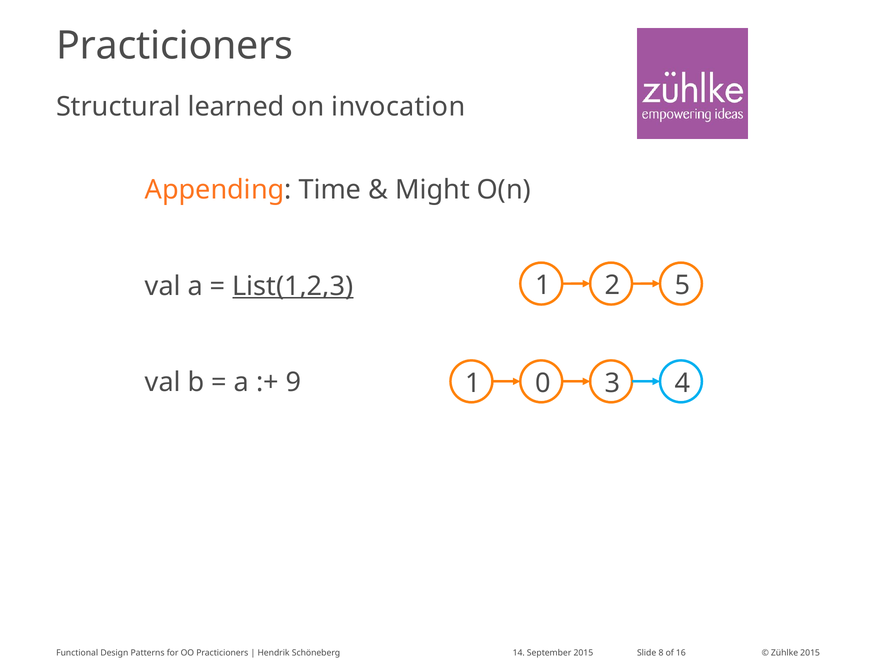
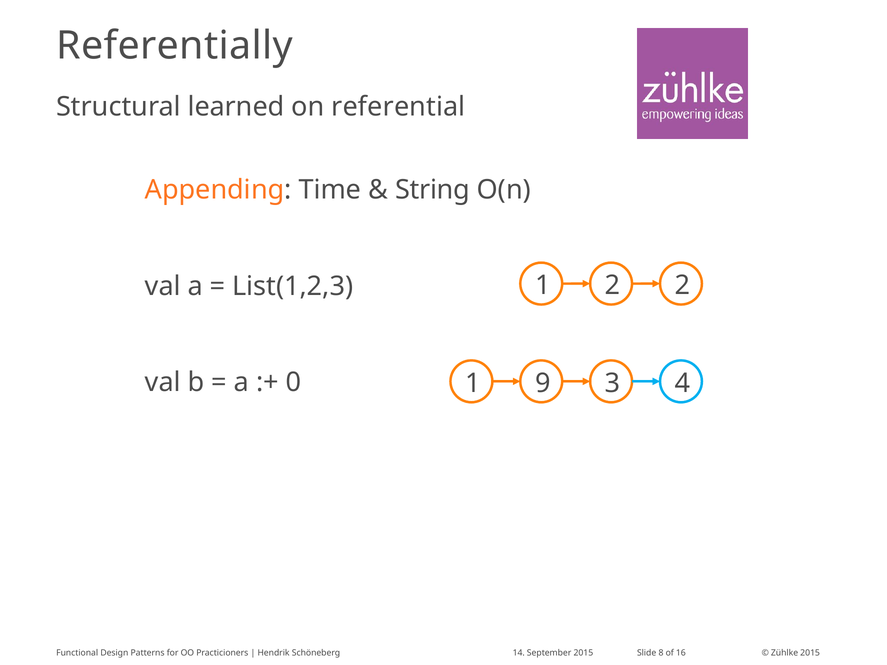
Practicioners at (175, 46): Practicioners -> Referentially
invocation: invocation -> referential
Might: Might -> String
2 5: 5 -> 2
List(1,2,3 underline: present -> none
9: 9 -> 0
0: 0 -> 9
